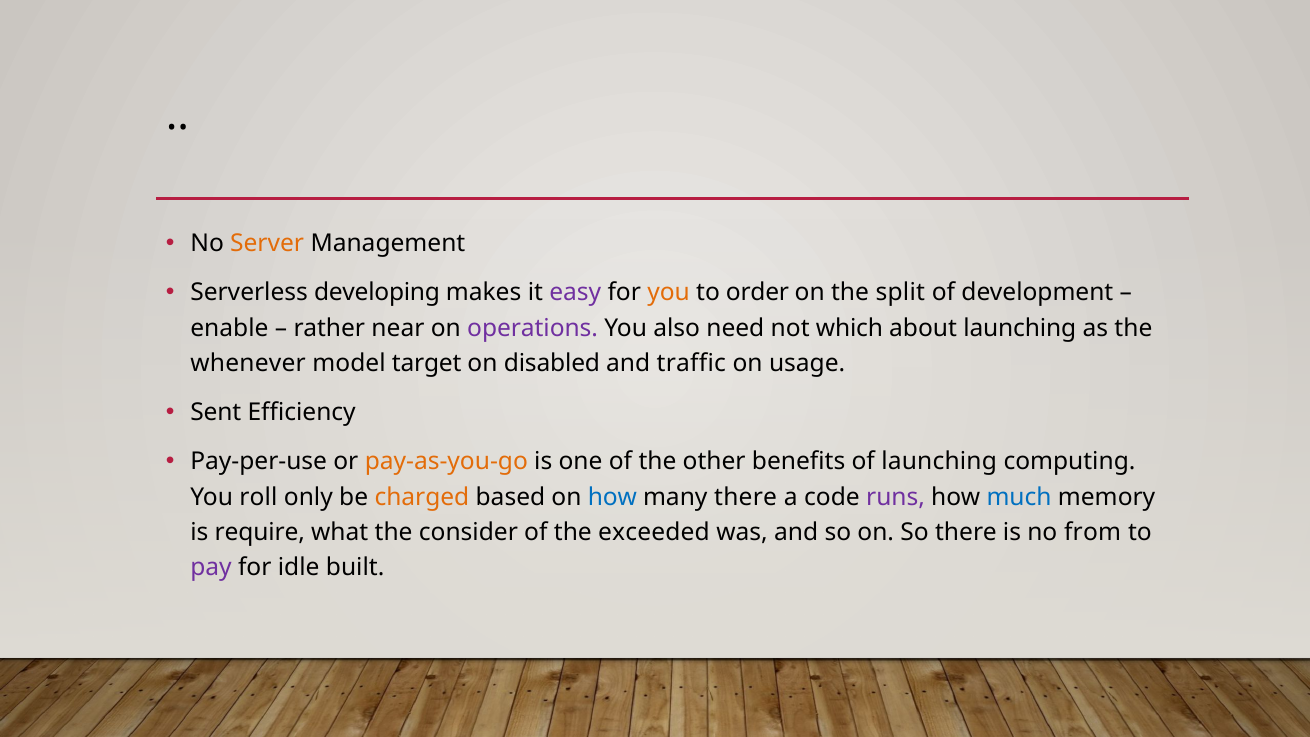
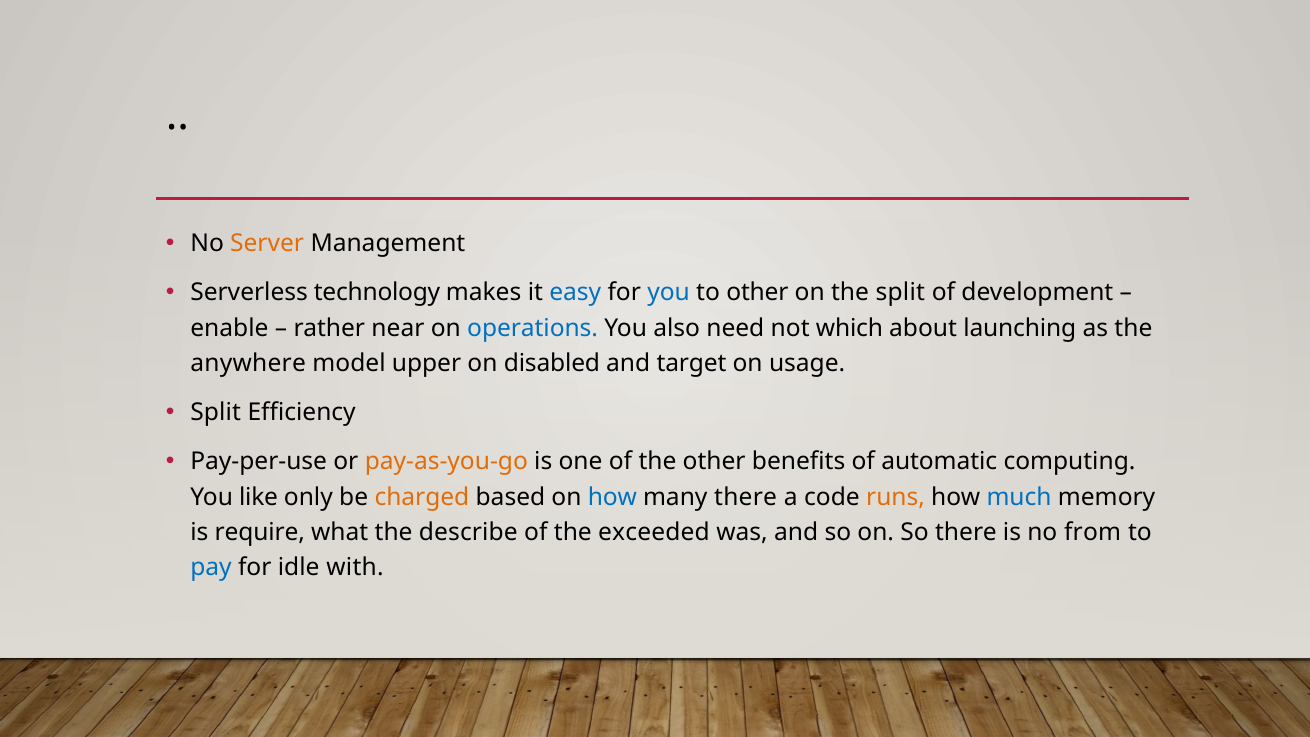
developing: developing -> technology
easy colour: purple -> blue
you at (669, 293) colour: orange -> blue
to order: order -> other
operations colour: purple -> blue
whenever: whenever -> anywhere
target: target -> upper
traffic: traffic -> target
Sent at (216, 413): Sent -> Split
of launching: launching -> automatic
roll: roll -> like
runs colour: purple -> orange
consider: consider -> describe
pay colour: purple -> blue
built: built -> with
